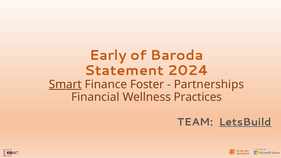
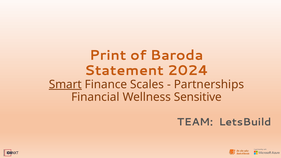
Early: Early -> Print
Foster: Foster -> Scales
Practices: Practices -> Sensitive
LetsBuild underline: present -> none
